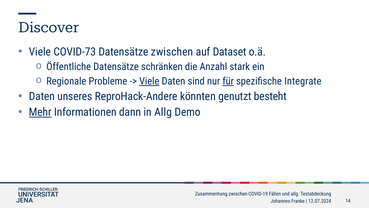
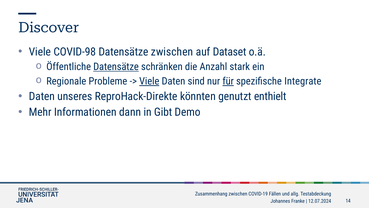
COVID-73: COVID-73 -> COVID-98
Datensätze at (116, 67) underline: none -> present
ReproHack-Andere: ReproHack-Andere -> ReproHack-Direkte
besteht: besteht -> enthielt
Mehr underline: present -> none
in Allg: Allg -> Gibt
